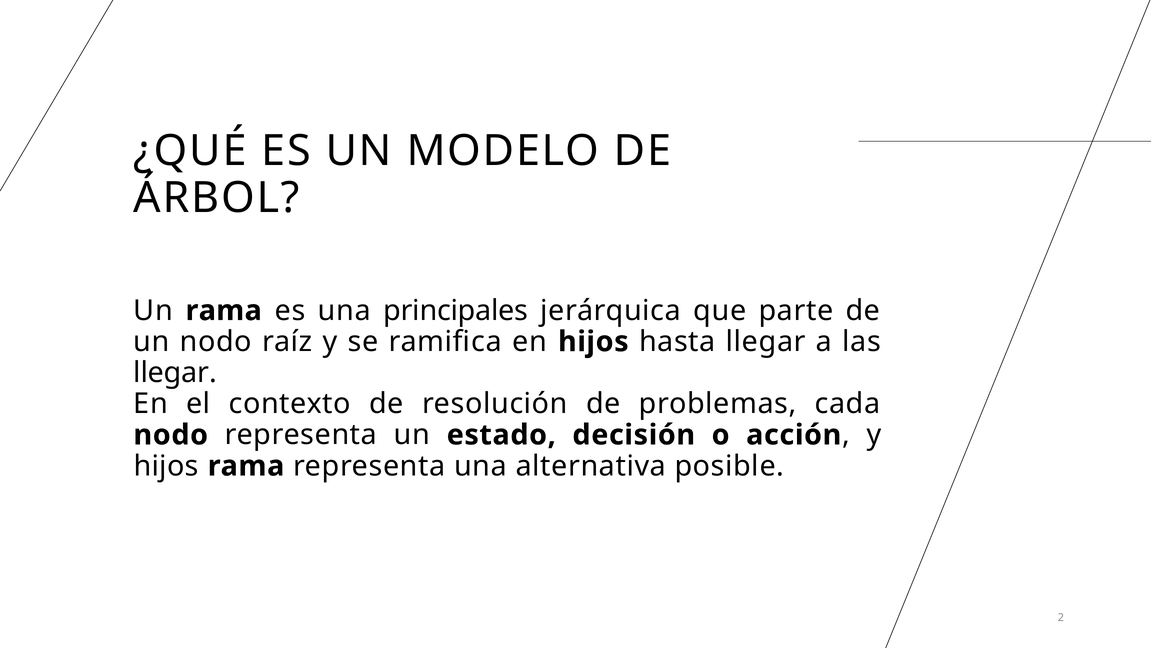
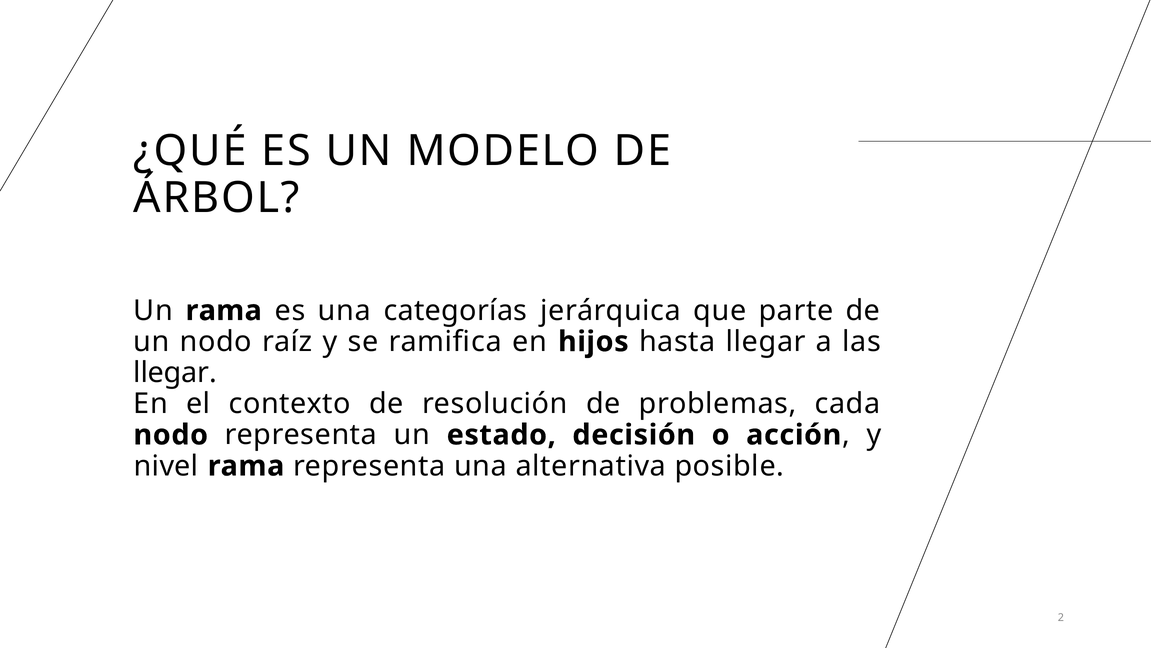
principales: principales -> categorías
hijos at (166, 466): hijos -> nivel
